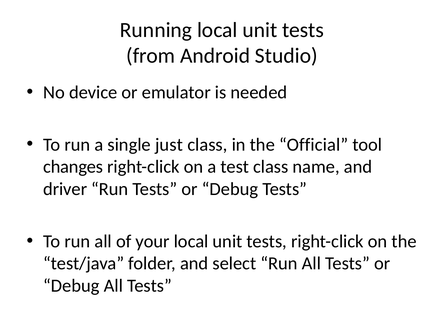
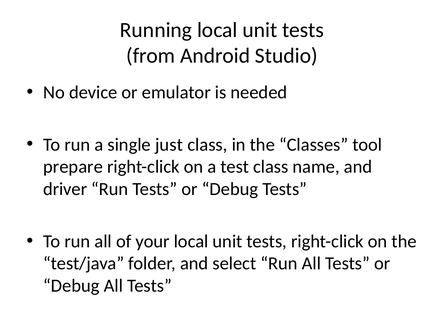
Official: Official -> Classes
changes: changes -> prepare
